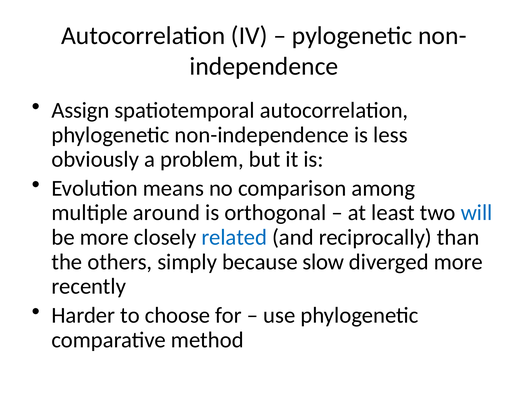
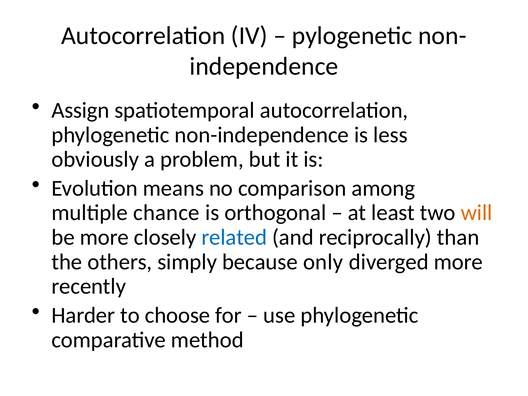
around: around -> chance
will colour: blue -> orange
slow: slow -> only
